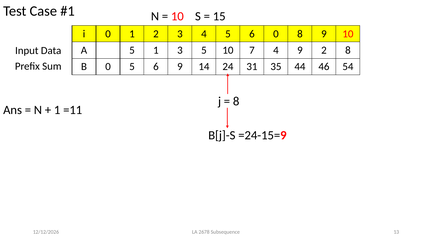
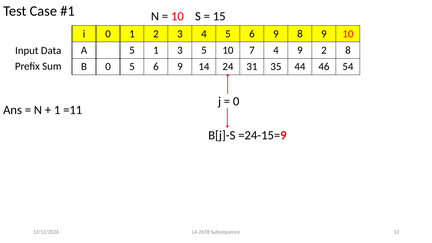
4 5 6 0: 0 -> 9
8 at (236, 101): 8 -> 0
